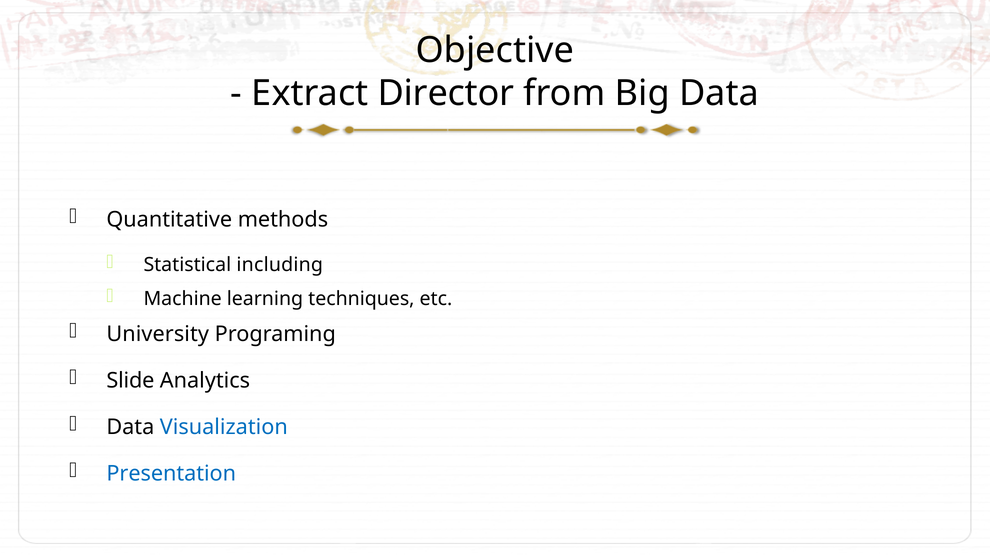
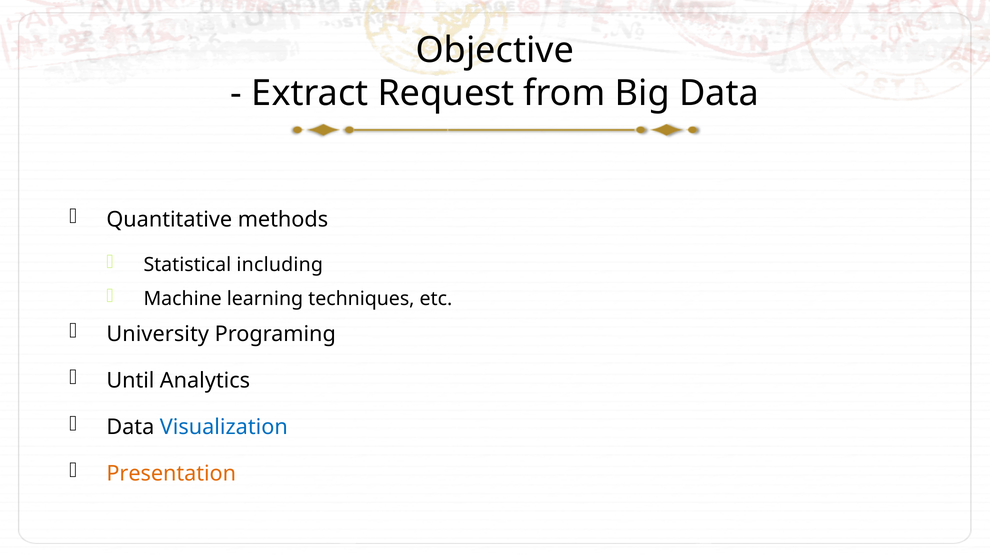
Director: Director -> Request
Slide: Slide -> Until
Presentation colour: blue -> orange
